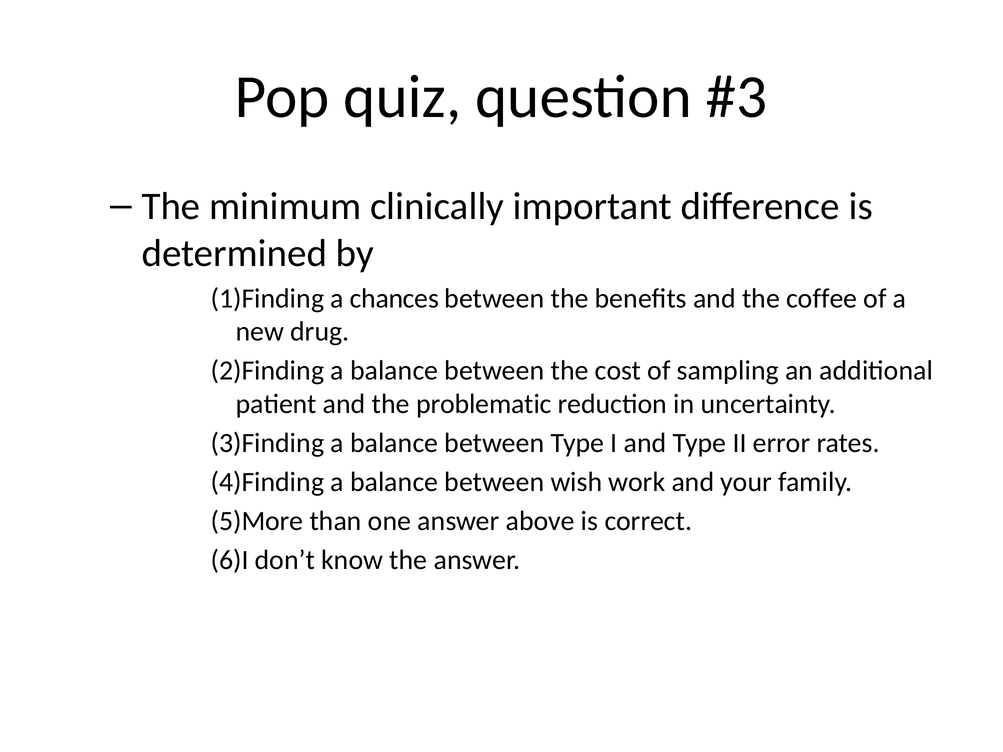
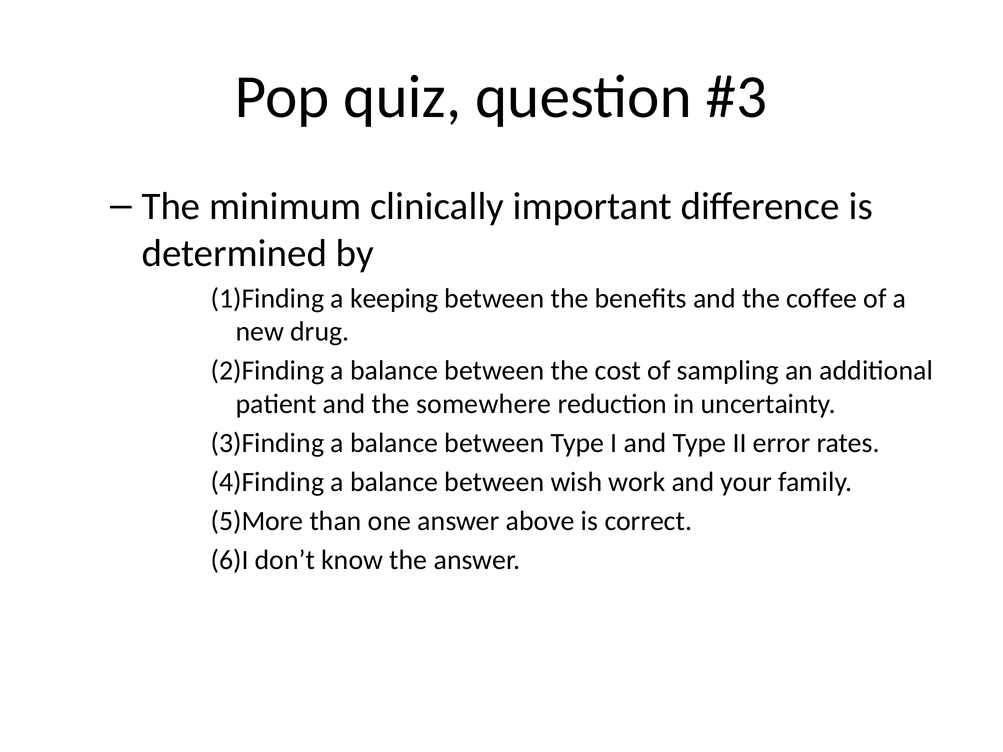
chances: chances -> keeping
problematic: problematic -> somewhere
